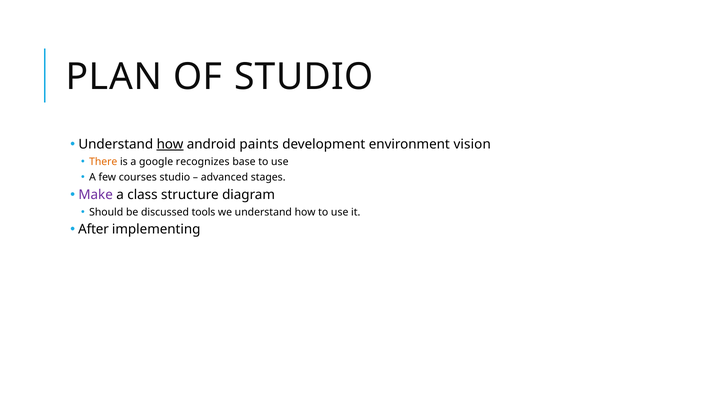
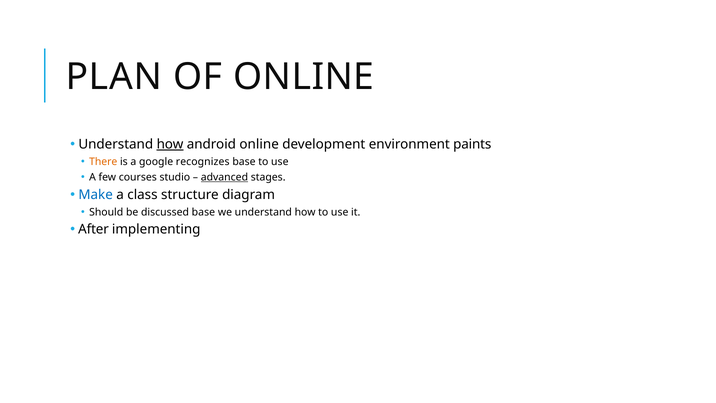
OF STUDIO: STUDIO -> ONLINE
android paints: paints -> online
vision: vision -> paints
advanced underline: none -> present
Make colour: purple -> blue
discussed tools: tools -> base
